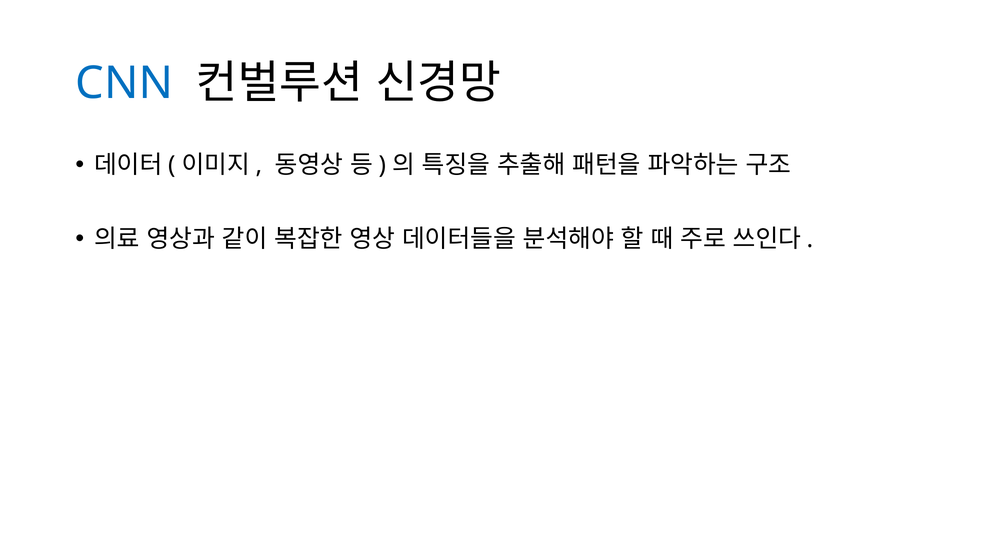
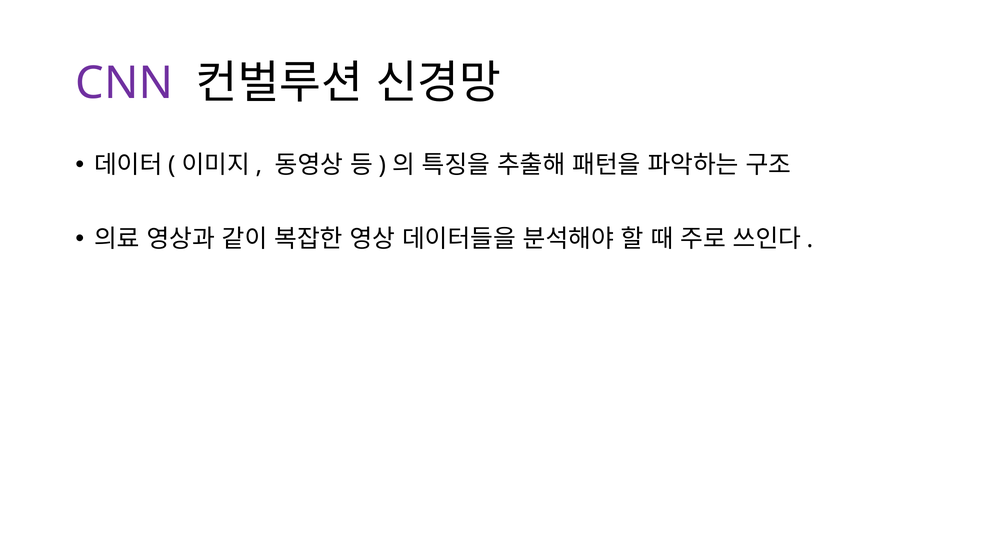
CNN colour: blue -> purple
